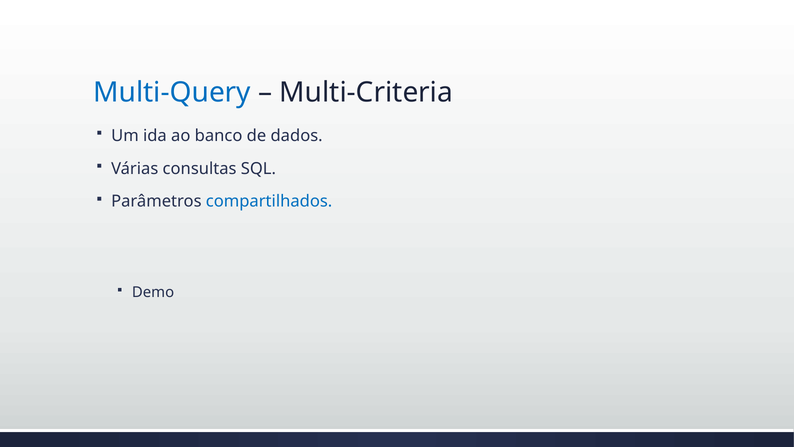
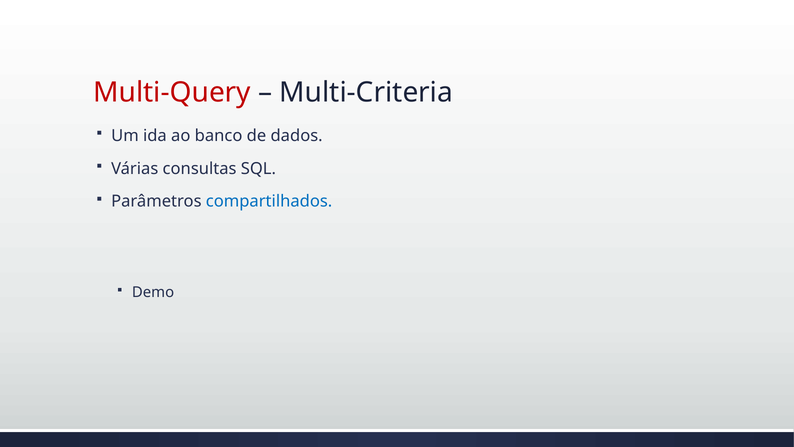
Multi-Query colour: blue -> red
